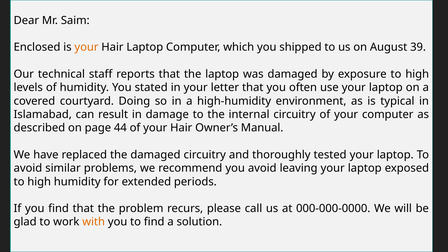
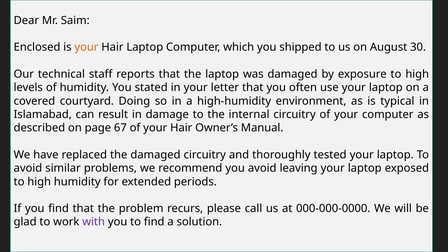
39: 39 -> 30
44: 44 -> 67
with colour: orange -> purple
